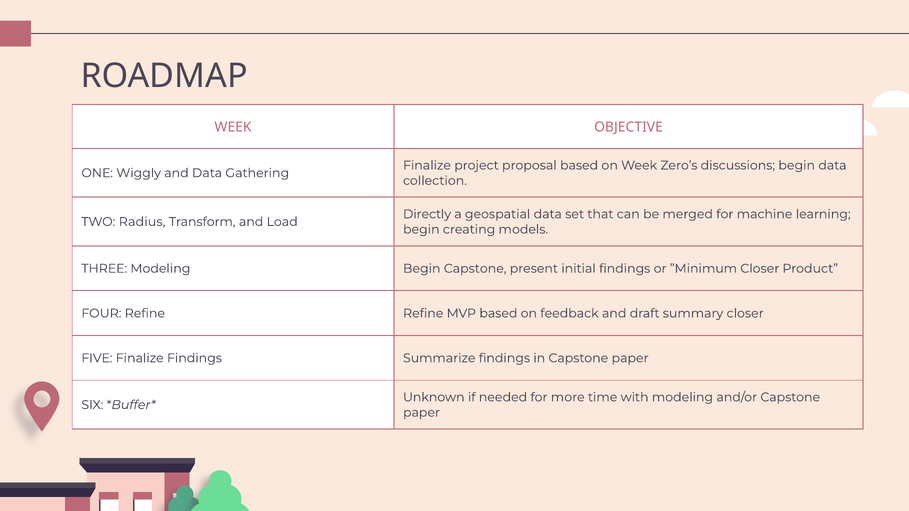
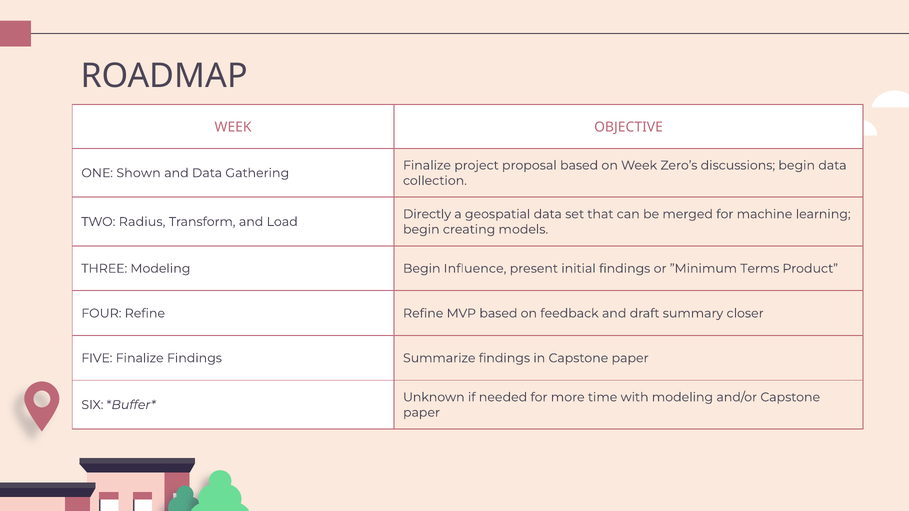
Wiggly: Wiggly -> Shown
Begin Capstone: Capstone -> Influence
”Minimum Closer: Closer -> Terms
